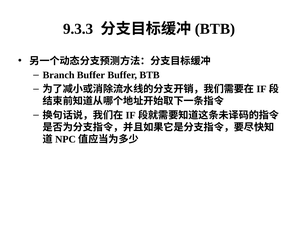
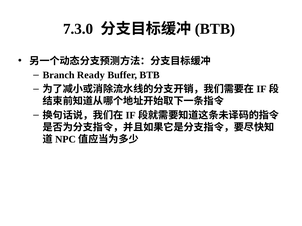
9.3.3: 9.3.3 -> 7.3.0
Branch Buffer: Buffer -> Ready
